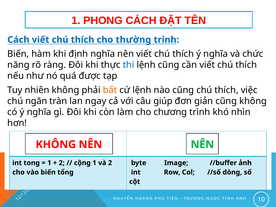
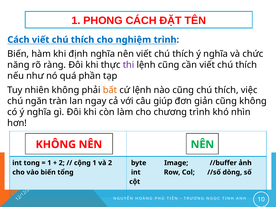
thường: thường -> nghiệm
thi colour: blue -> purple
được: được -> phần
